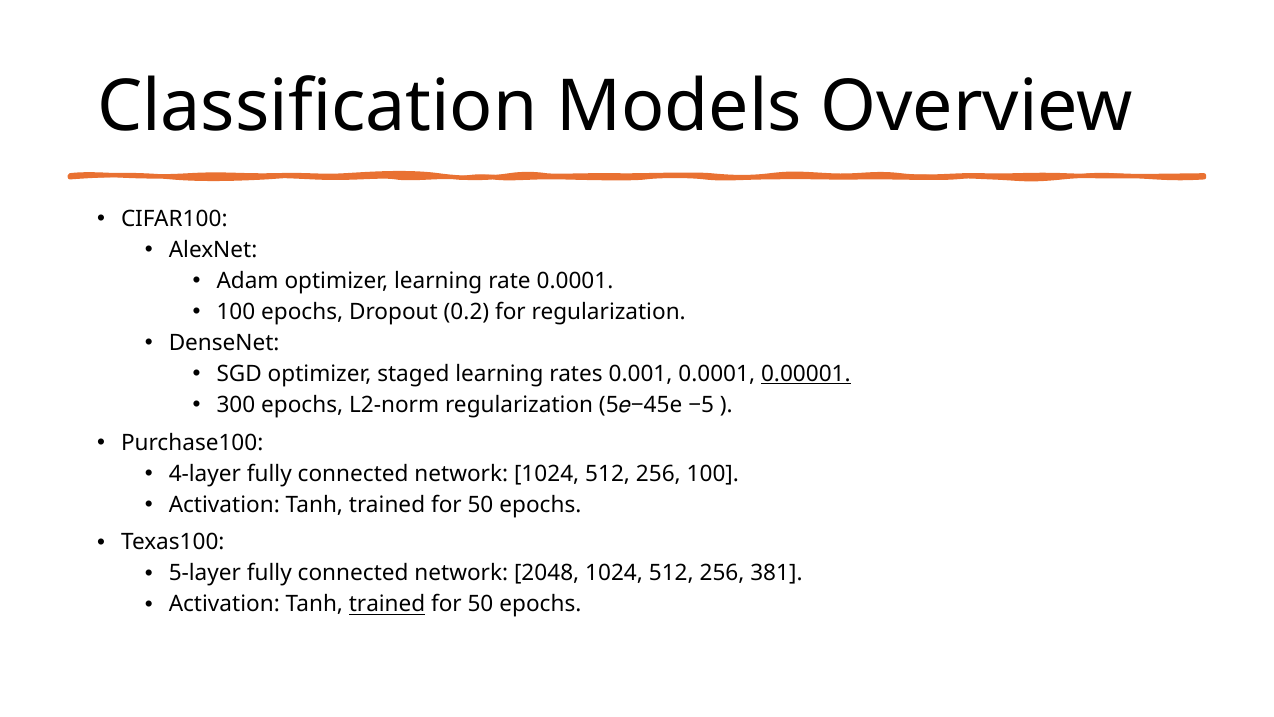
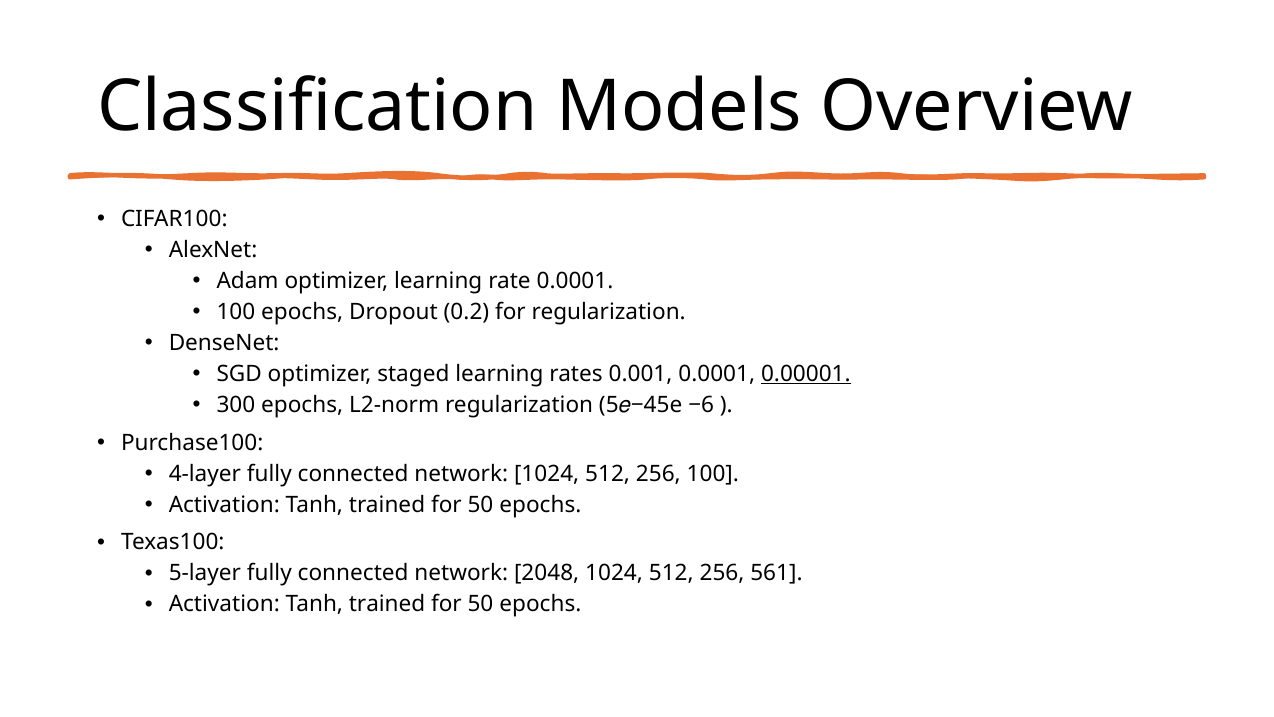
−5: −5 -> −6
381: 381 -> 561
trained at (387, 604) underline: present -> none
